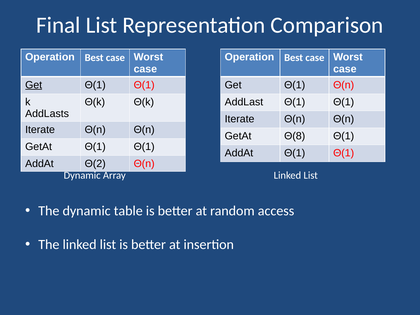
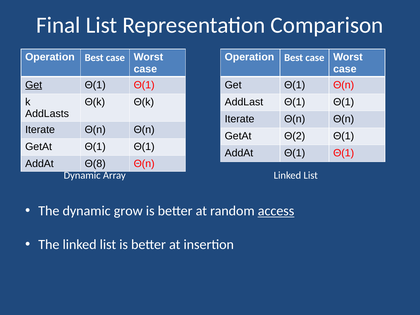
Θ(8: Θ(8 -> Θ(2
Θ(2: Θ(2 -> Θ(8
table: table -> grow
access underline: none -> present
